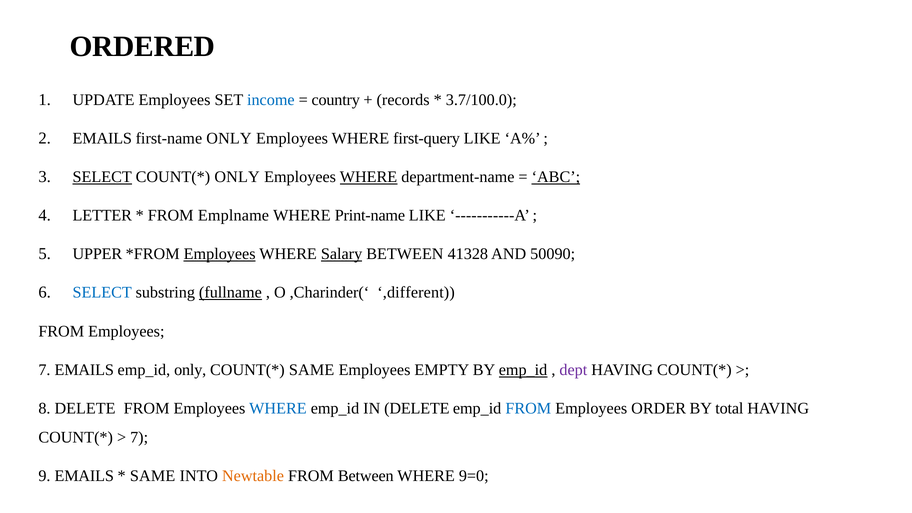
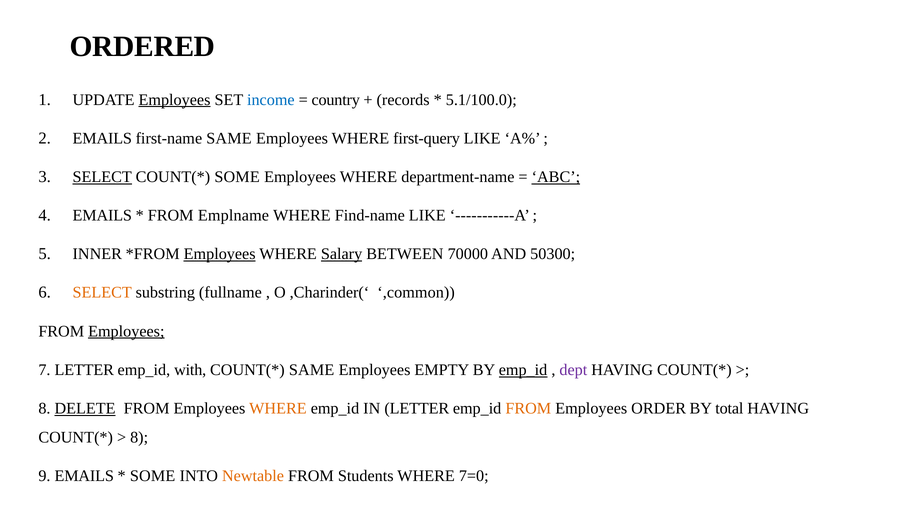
Employees at (175, 100) underline: none -> present
3.7/100.0: 3.7/100.0 -> 5.1/100.0
first-name ONLY: ONLY -> SAME
ONLY at (237, 177): ONLY -> SOME
WHERE at (368, 177) underline: present -> none
LETTER at (102, 215): LETTER -> EMAILS
Print-name: Print-name -> Find-name
UPPER: UPPER -> INNER
41328: 41328 -> 70000
50090: 50090 -> 50300
SELECT at (102, 293) colour: blue -> orange
fullname underline: present -> none
,different: ,different -> ,common
Employees at (126, 331) underline: none -> present
7 EMAILS: EMAILS -> LETTER
emp_id only: only -> with
DELETE at (85, 408) underline: none -> present
WHERE at (278, 408) colour: blue -> orange
IN DELETE: DELETE -> LETTER
FROM at (528, 408) colour: blue -> orange
7 at (139, 438): 7 -> 8
SAME at (153, 476): SAME -> SOME
FROM Between: Between -> Students
9=0: 9=0 -> 7=0
